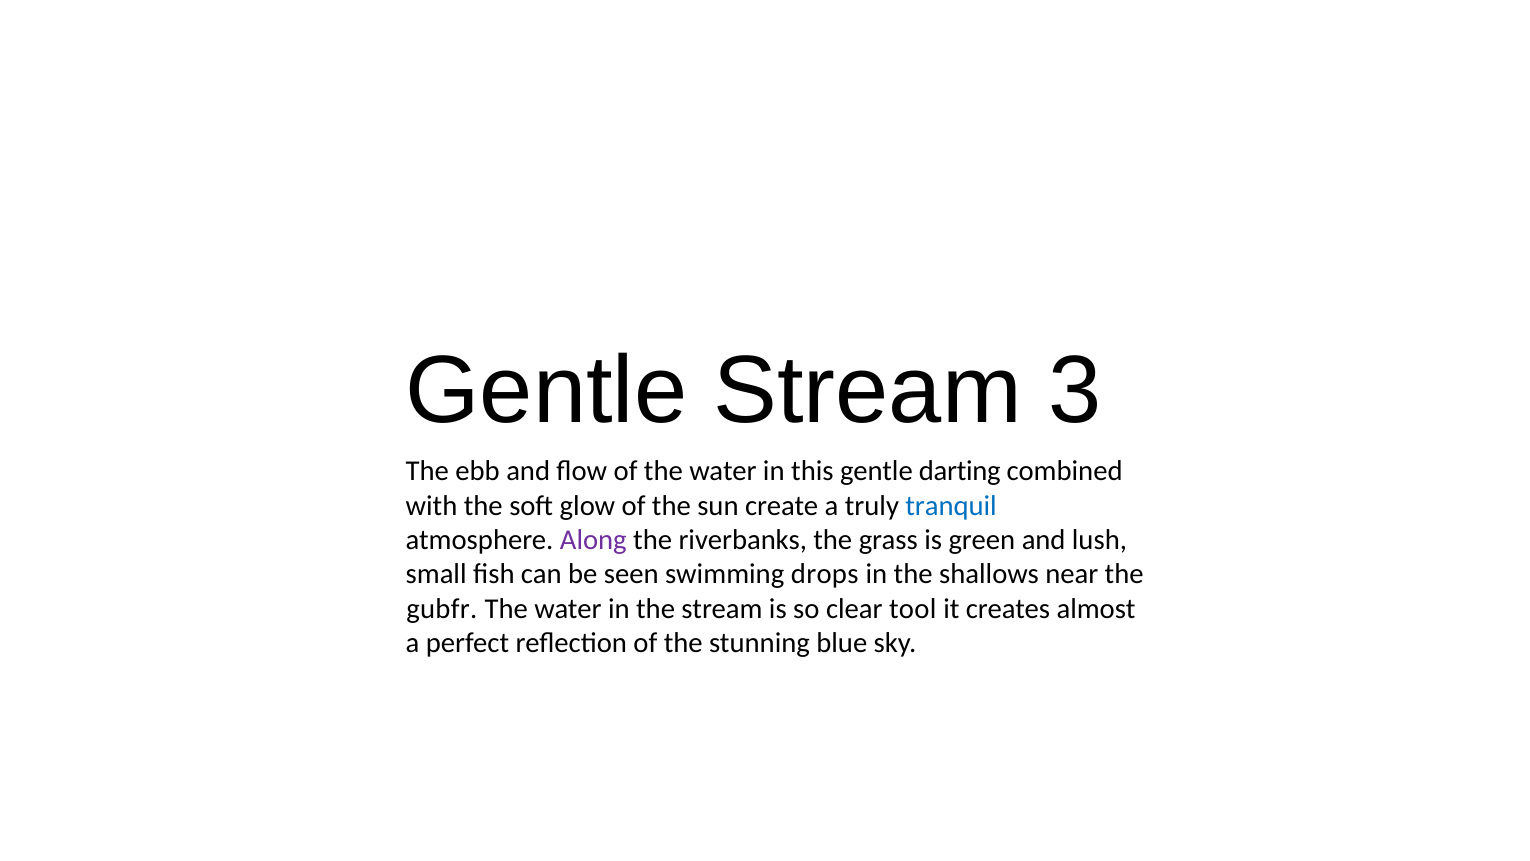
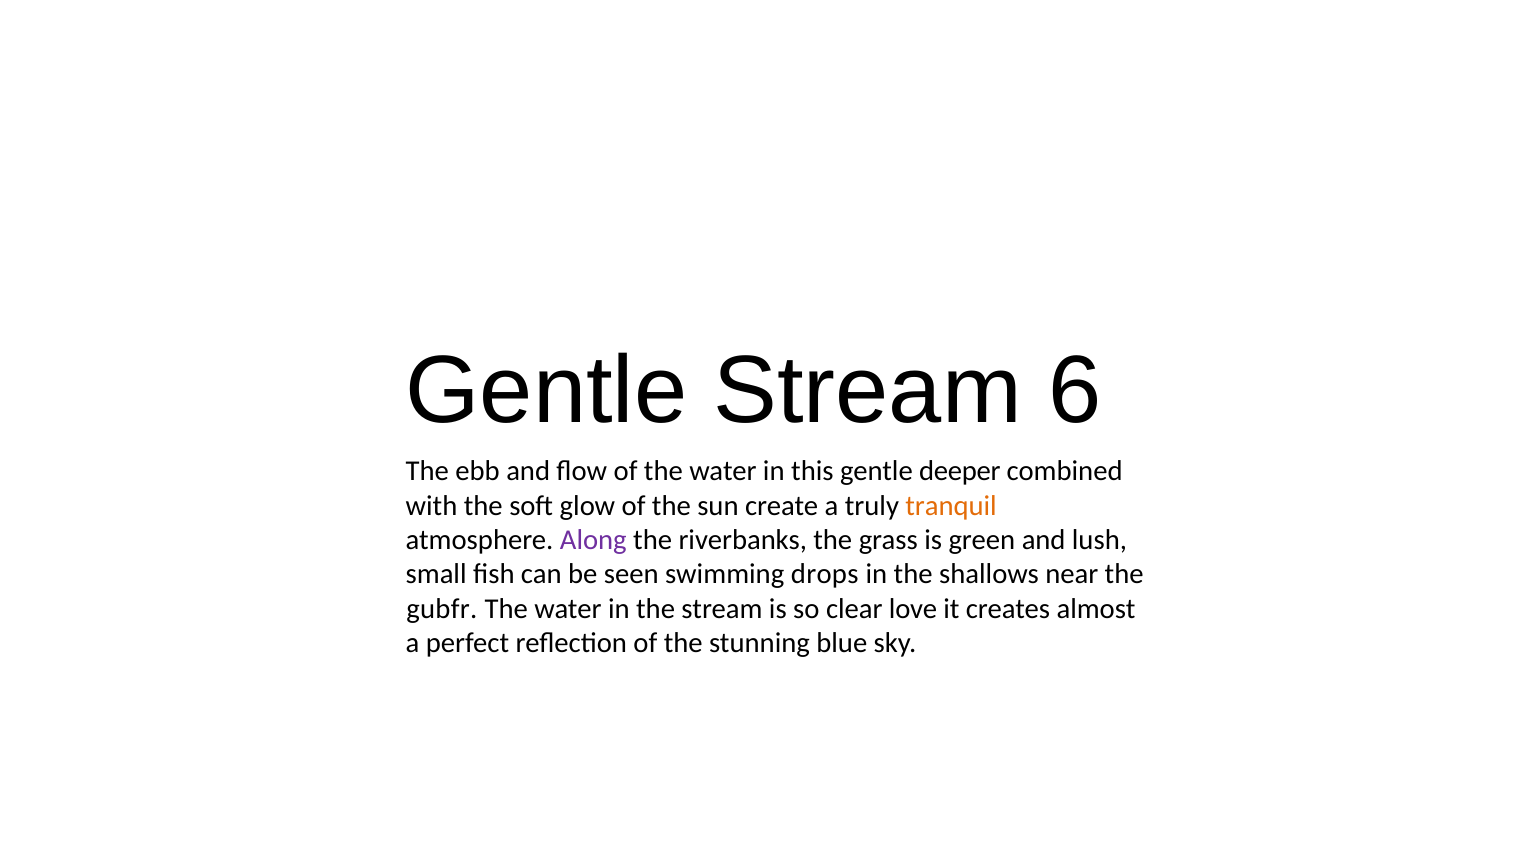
3: 3 -> 6
darting: darting -> deeper
tranquil colour: blue -> orange
tool: tool -> love
